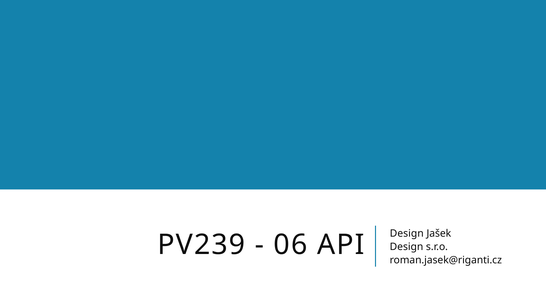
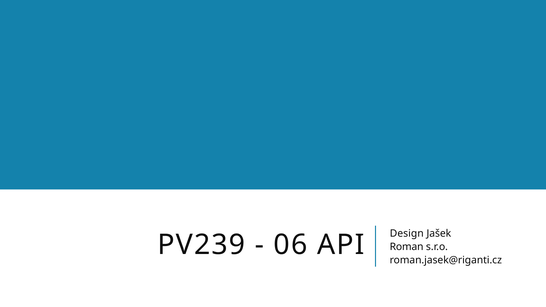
Design at (407, 247): Design -> Roman
